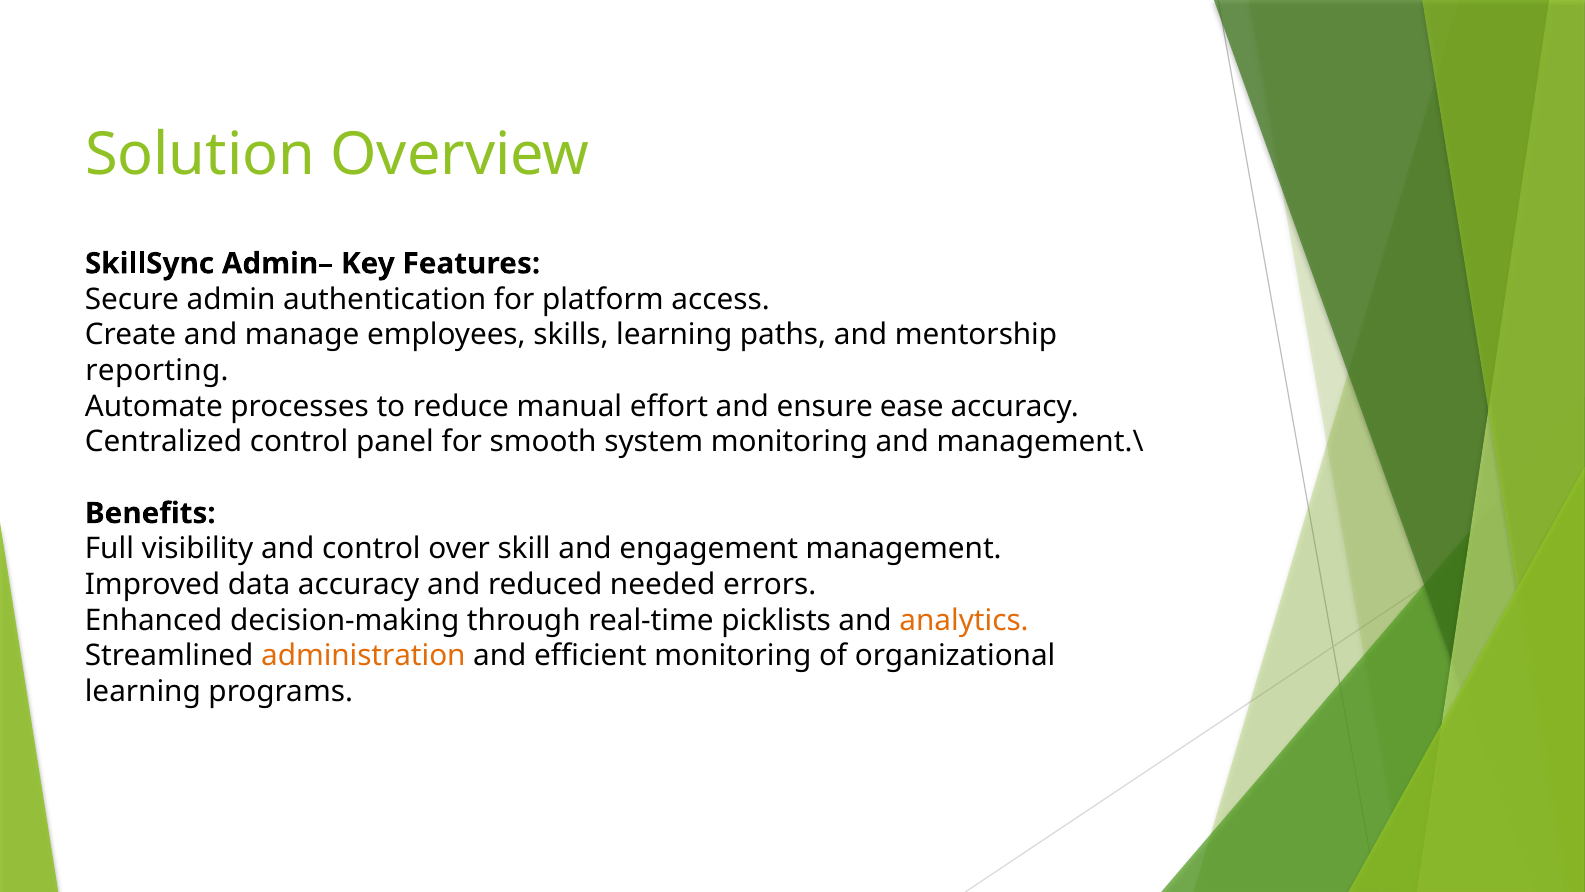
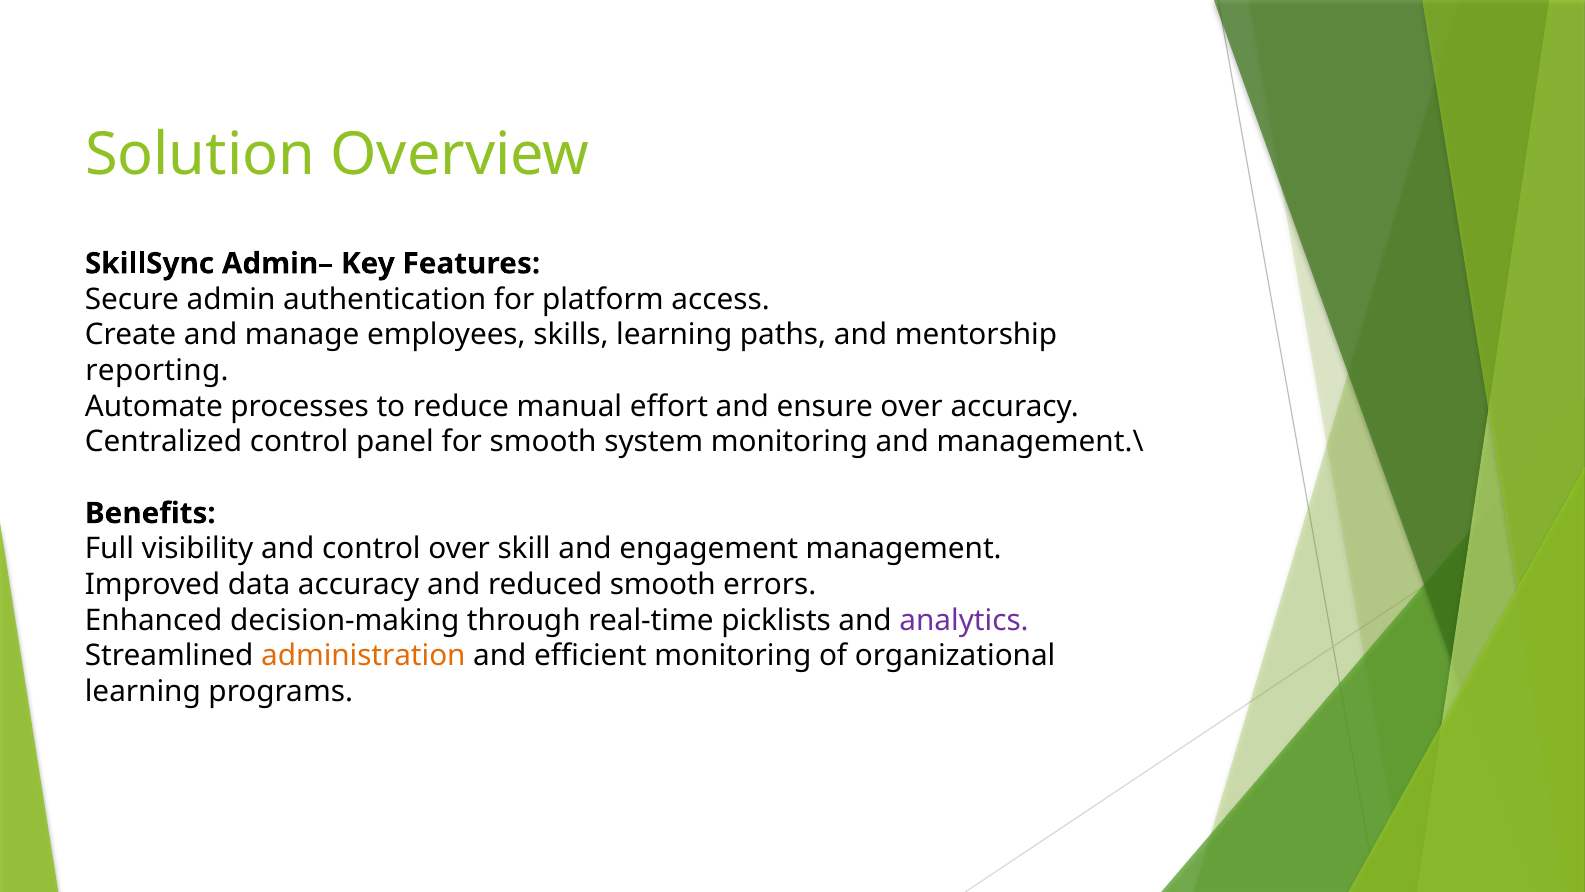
ensure ease: ease -> over
reduced needed: needed -> smooth
analytics colour: orange -> purple
